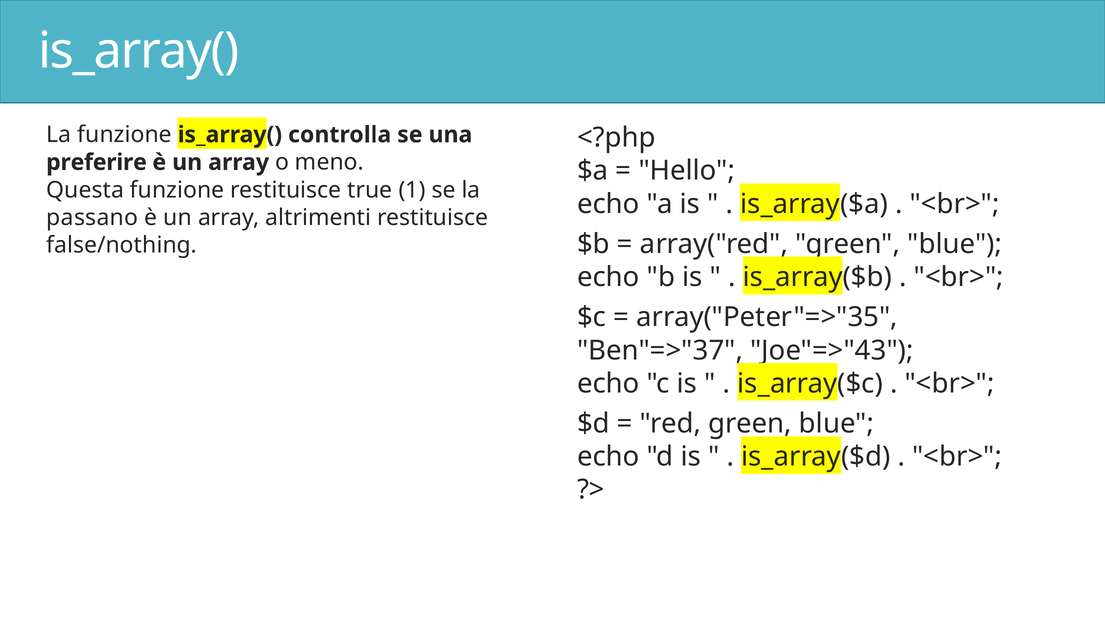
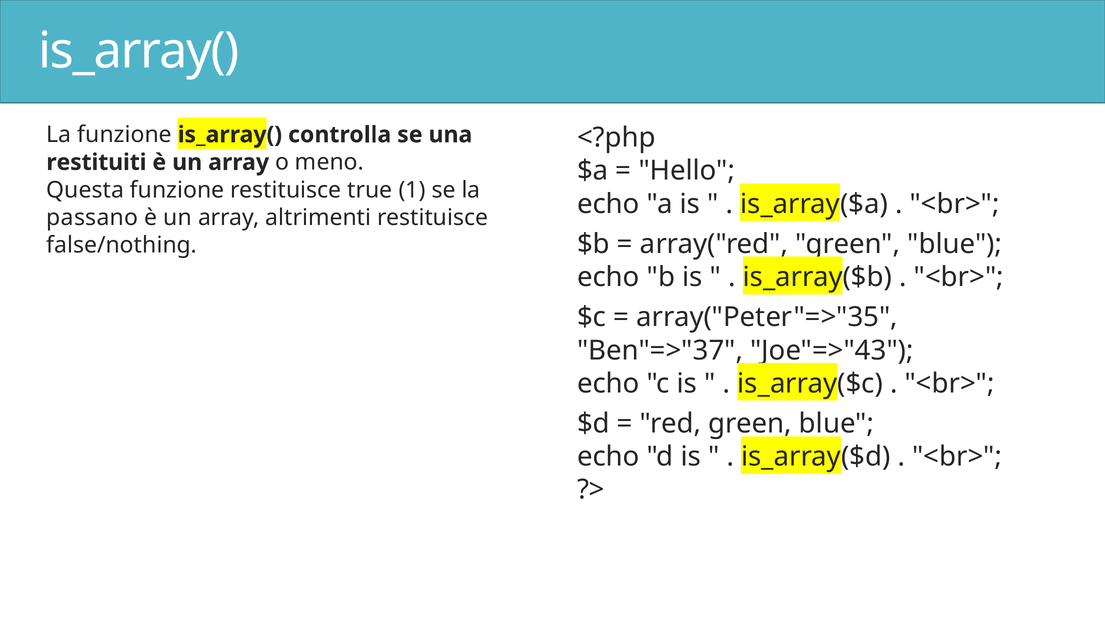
preferire: preferire -> restituiti
